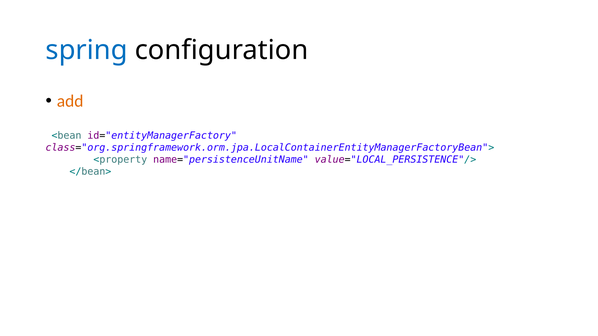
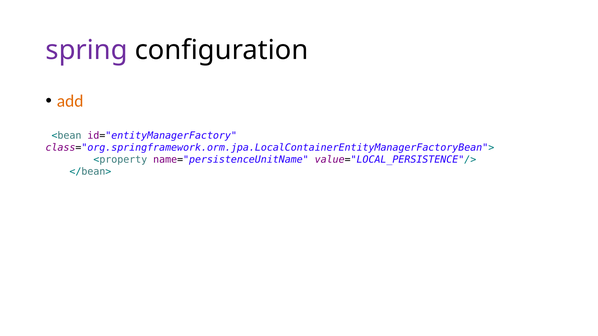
spring colour: blue -> purple
